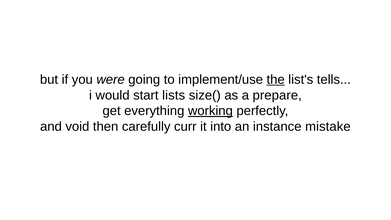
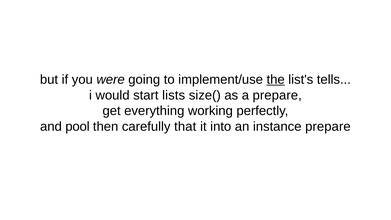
working underline: present -> none
void: void -> pool
curr: curr -> that
instance mistake: mistake -> prepare
